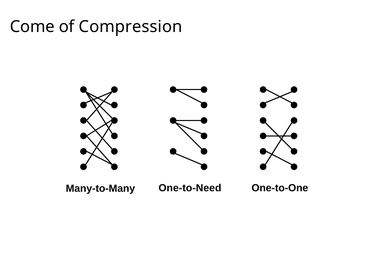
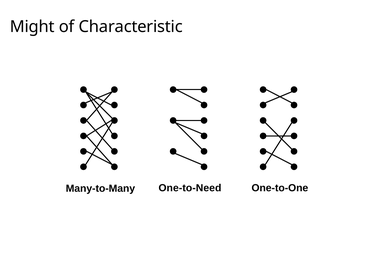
Come: Come -> Might
Compression: Compression -> Characteristic
